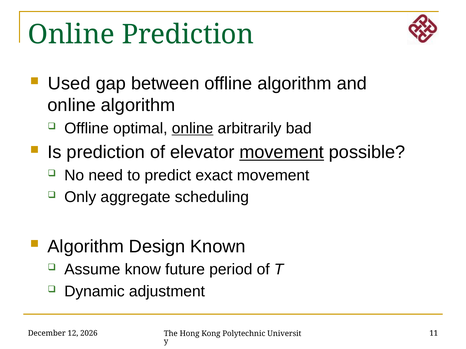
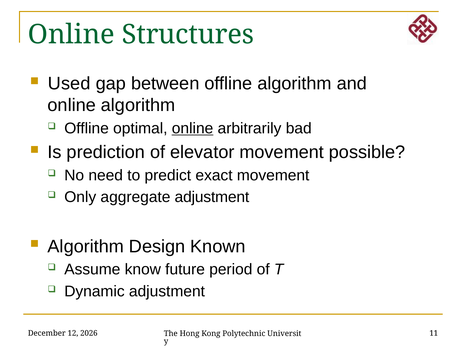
Online Prediction: Prediction -> Structures
movement at (282, 153) underline: present -> none
aggregate scheduling: scheduling -> adjustment
